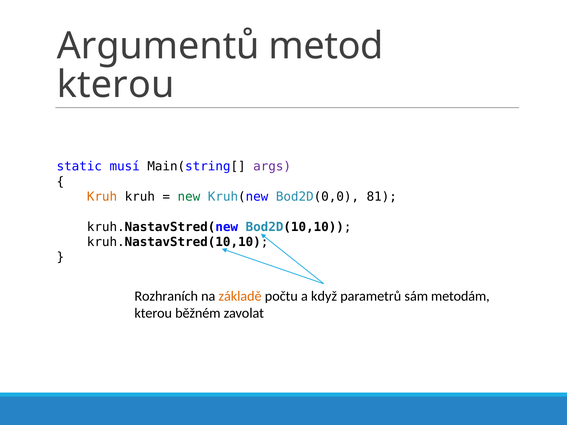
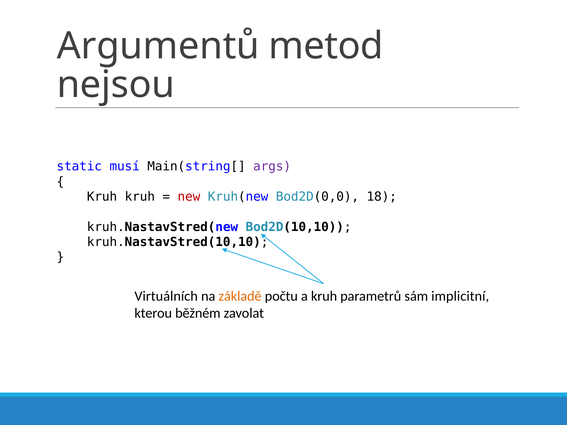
kterou at (116, 85): kterou -> nejsou
Kruh at (102, 197) colour: orange -> black
new colour: green -> red
81: 81 -> 18
Rozhraních: Rozhraních -> Virtuálních
a když: když -> kruh
metodám: metodám -> implicitní
